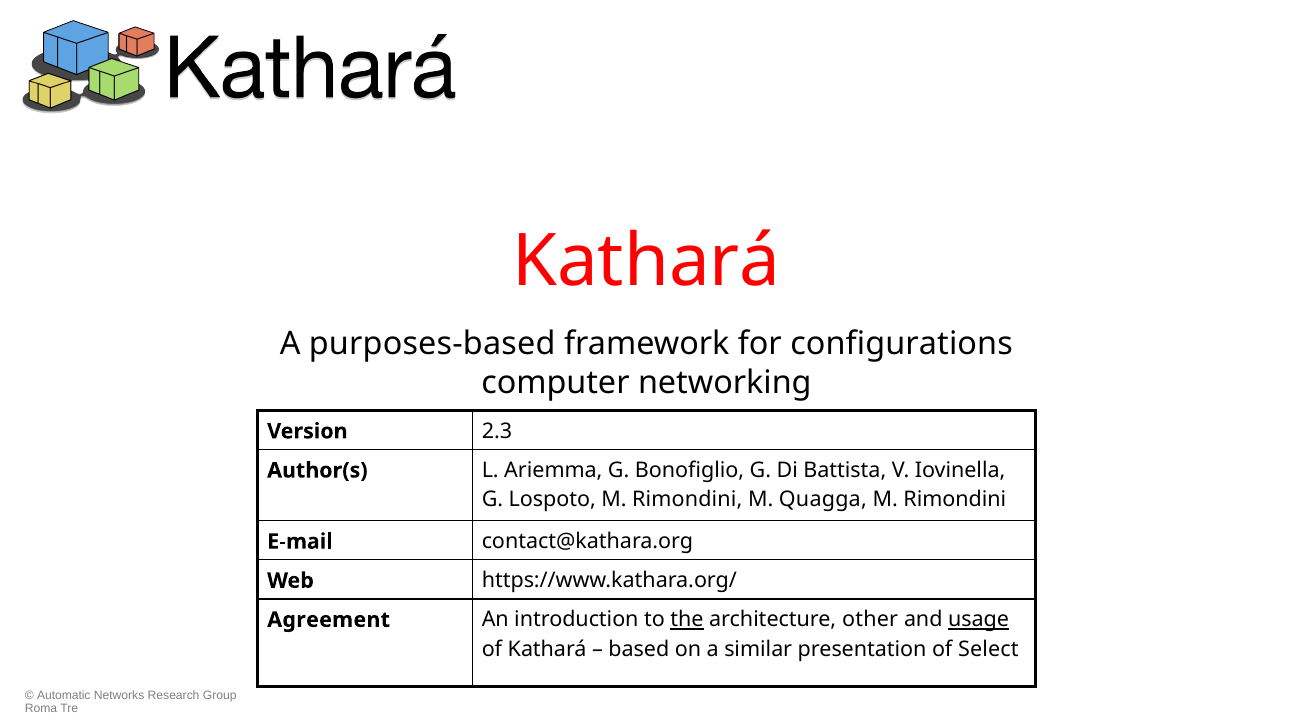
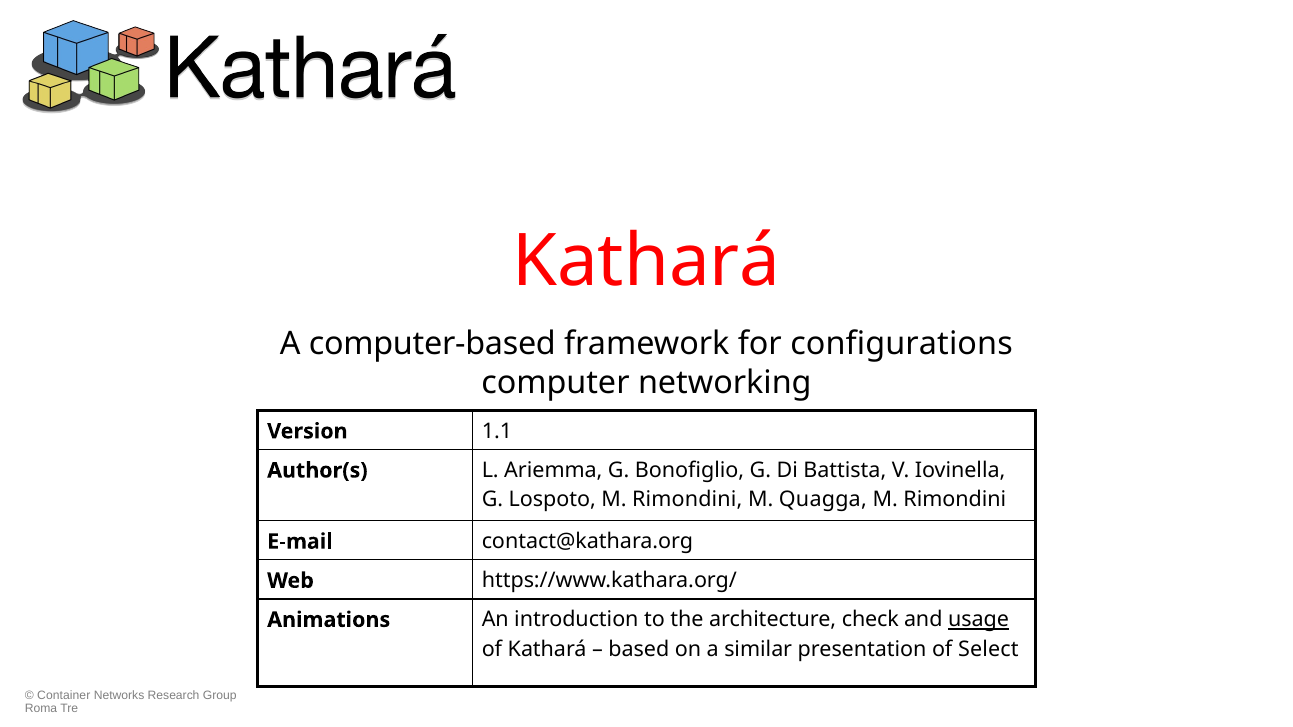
purposes-based: purposes-based -> computer-based
2.3: 2.3 -> 1.1
Agreement: Agreement -> Animations
the underline: present -> none
other: other -> check
Automatic: Automatic -> Container
